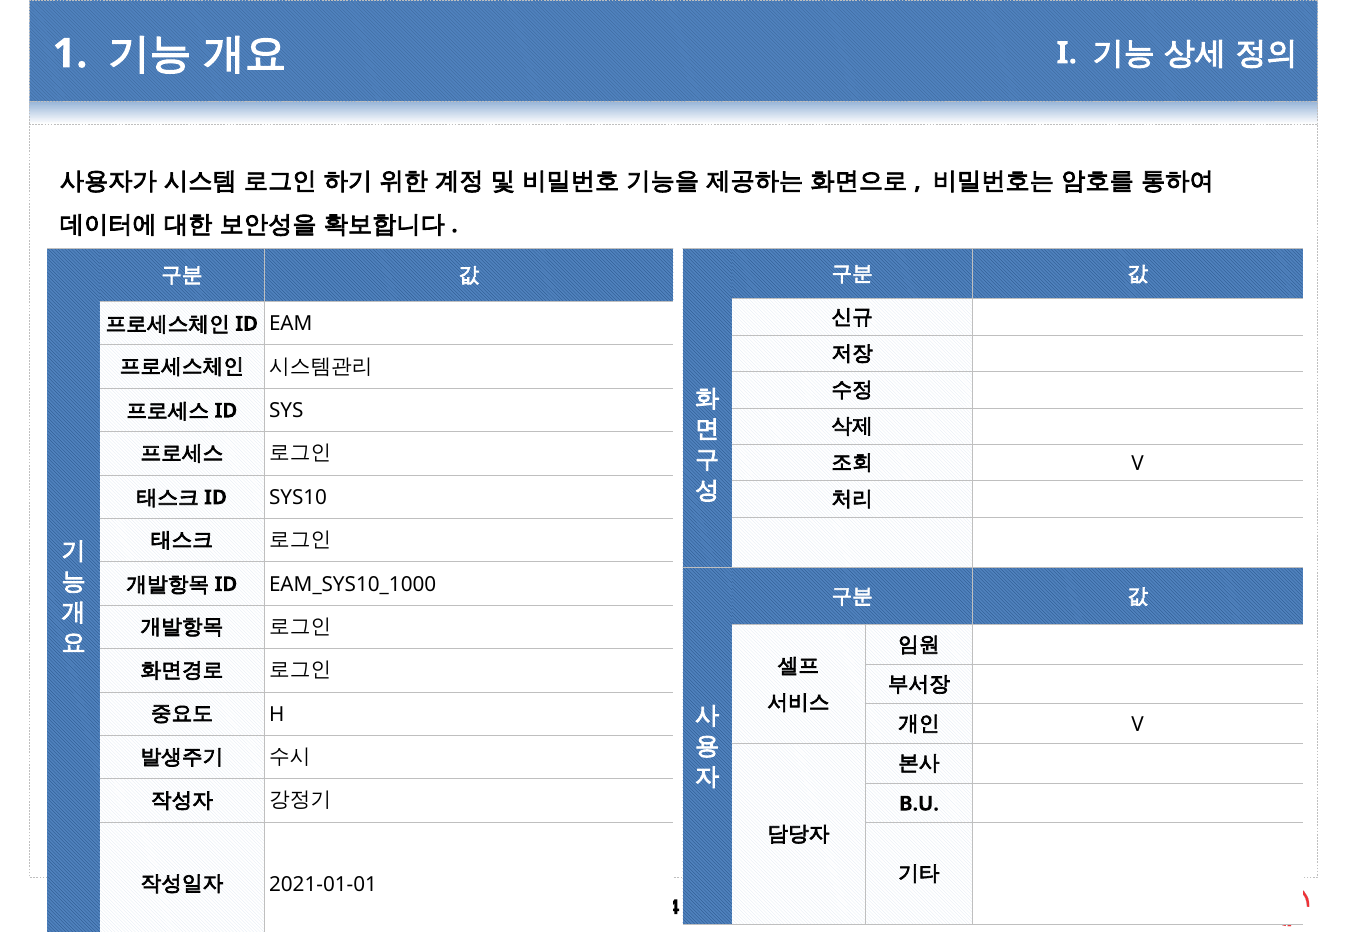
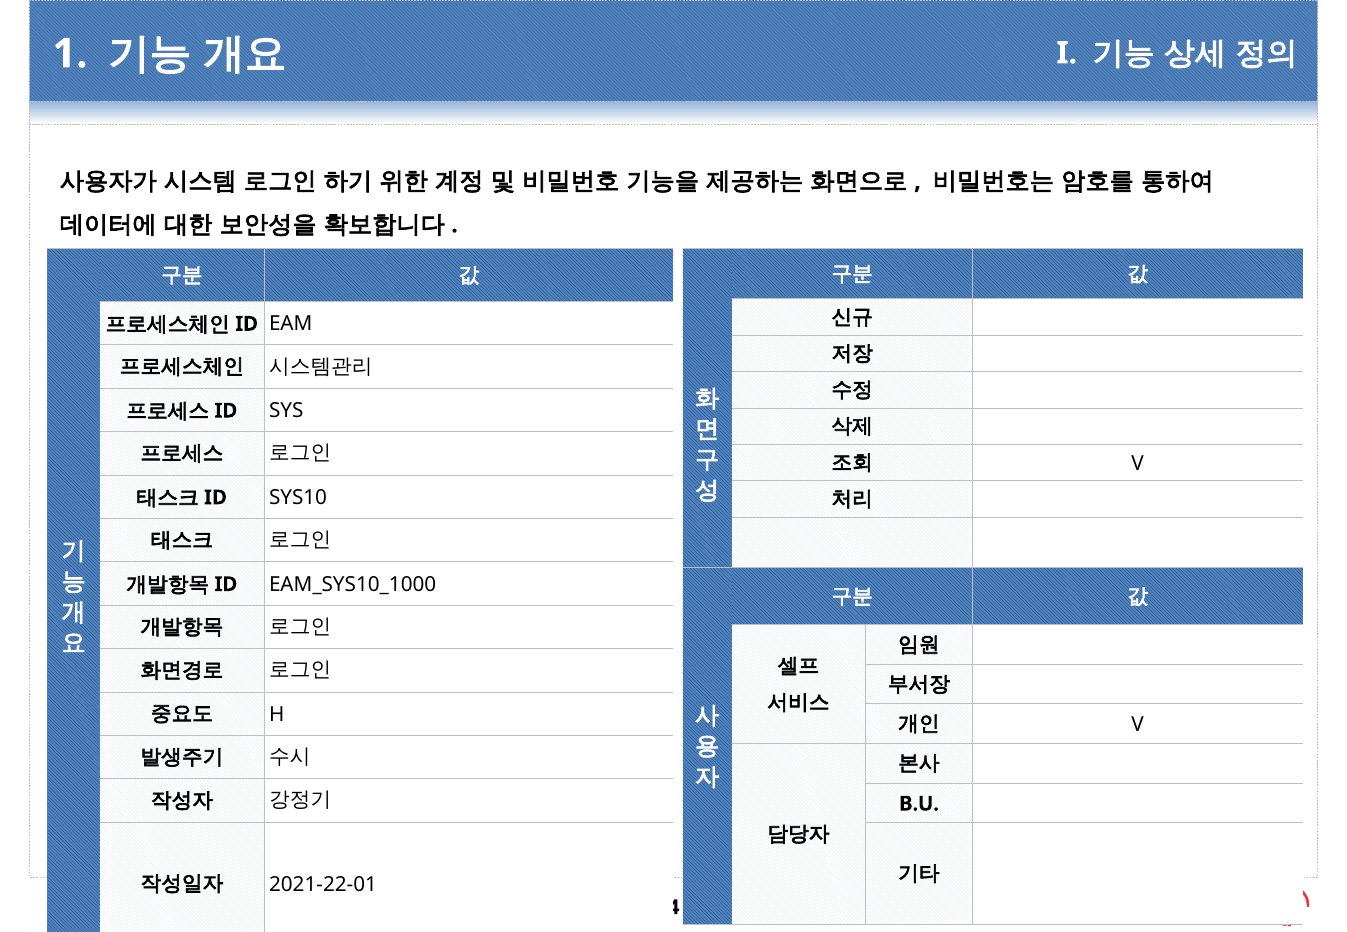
2021-01-01: 2021-01-01 -> 2021-22-01
